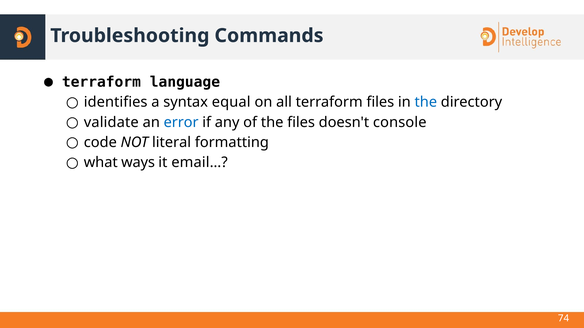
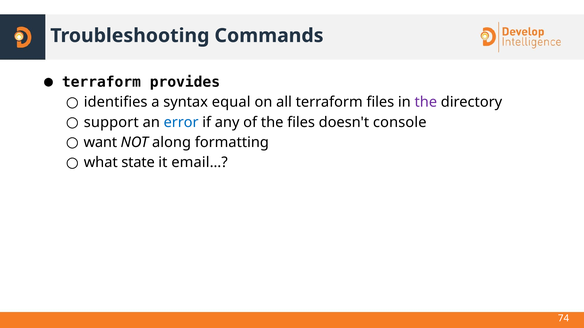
language: language -> provides
the at (426, 102) colour: blue -> purple
validate: validate -> support
code: code -> want
literal: literal -> along
ways: ways -> state
